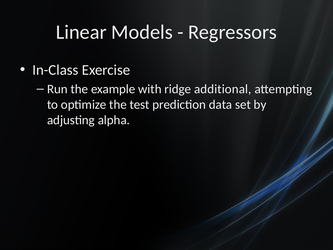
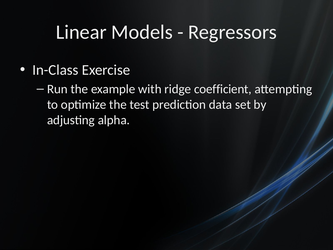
additional: additional -> coefficient
